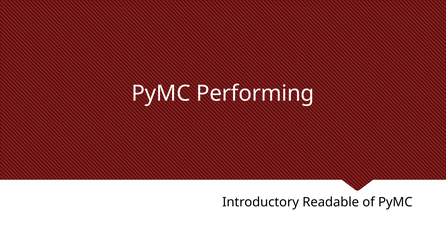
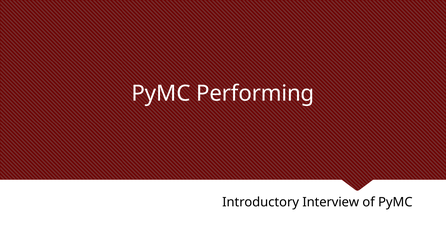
Readable: Readable -> Interview
